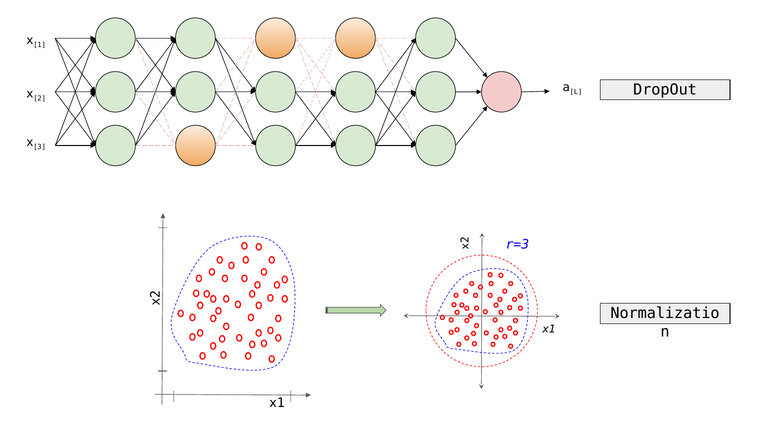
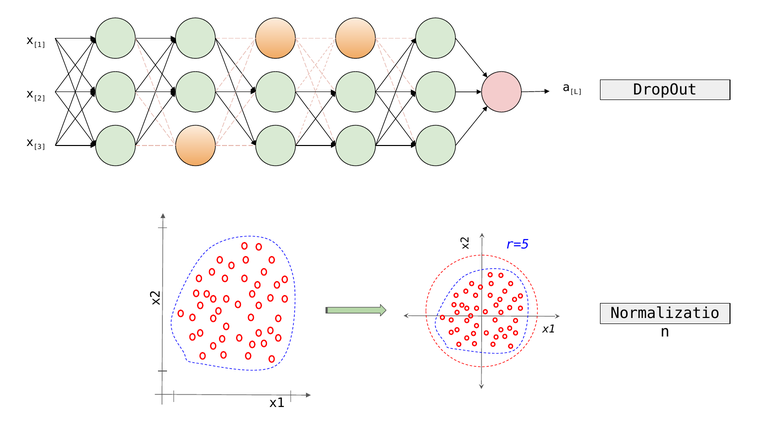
r=3: r=3 -> r=5
